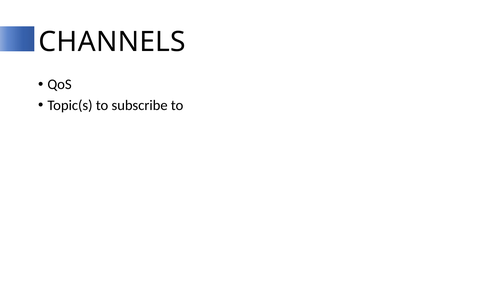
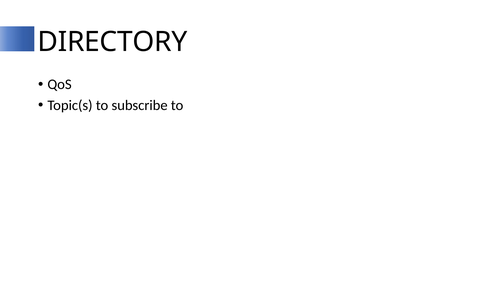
CHANNELS: CHANNELS -> DIRECTORY
